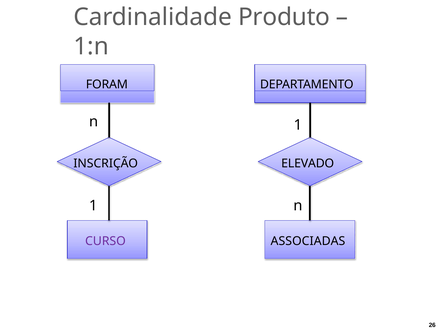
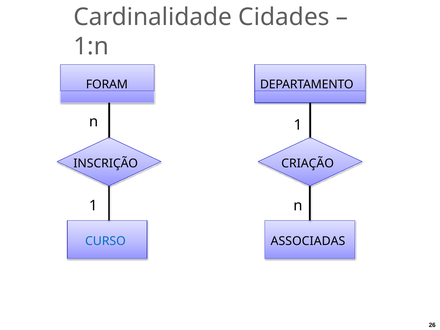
Produto: Produto -> Cidades
ELEVADO: ELEVADO -> CRIAÇÃO
CURSO colour: purple -> blue
